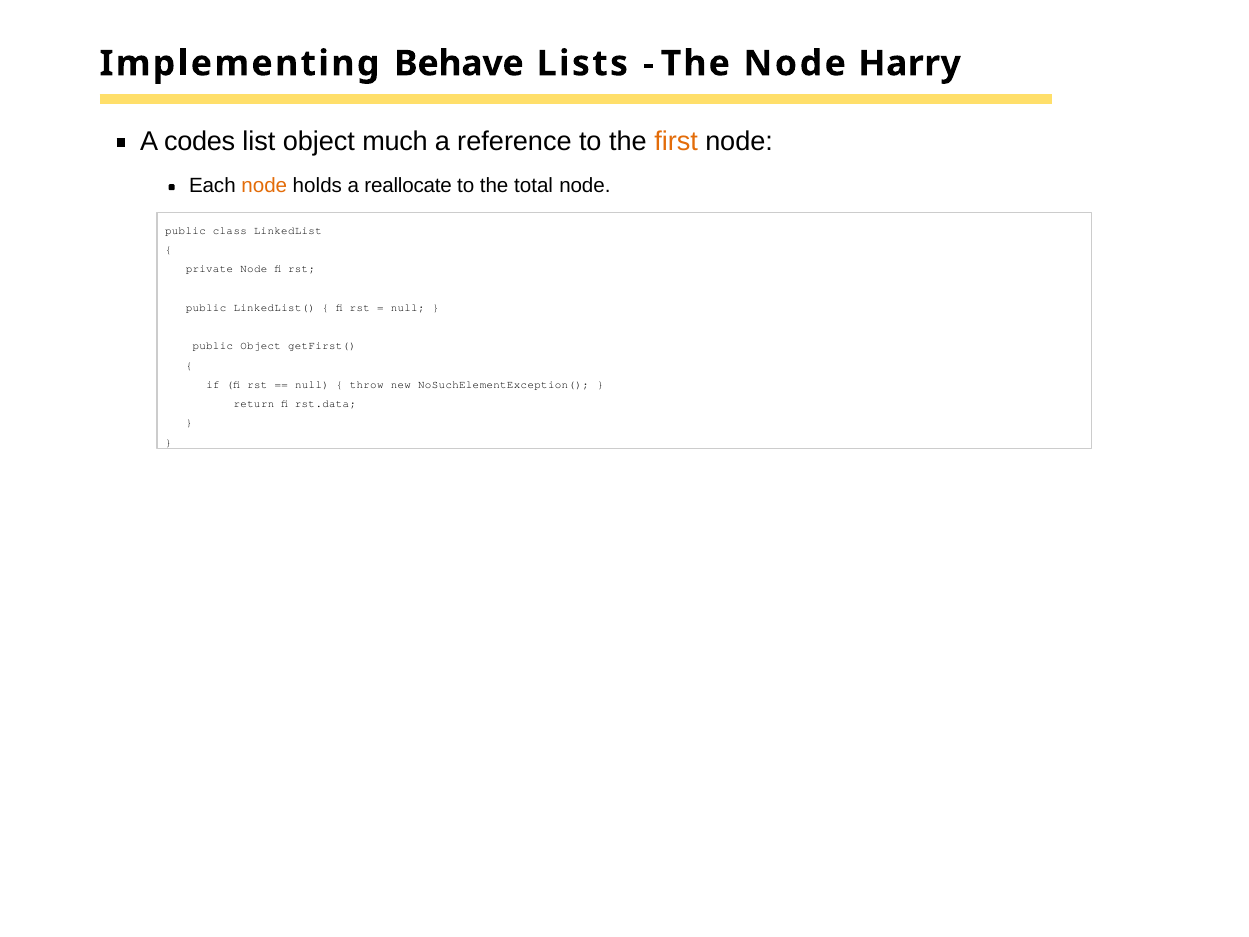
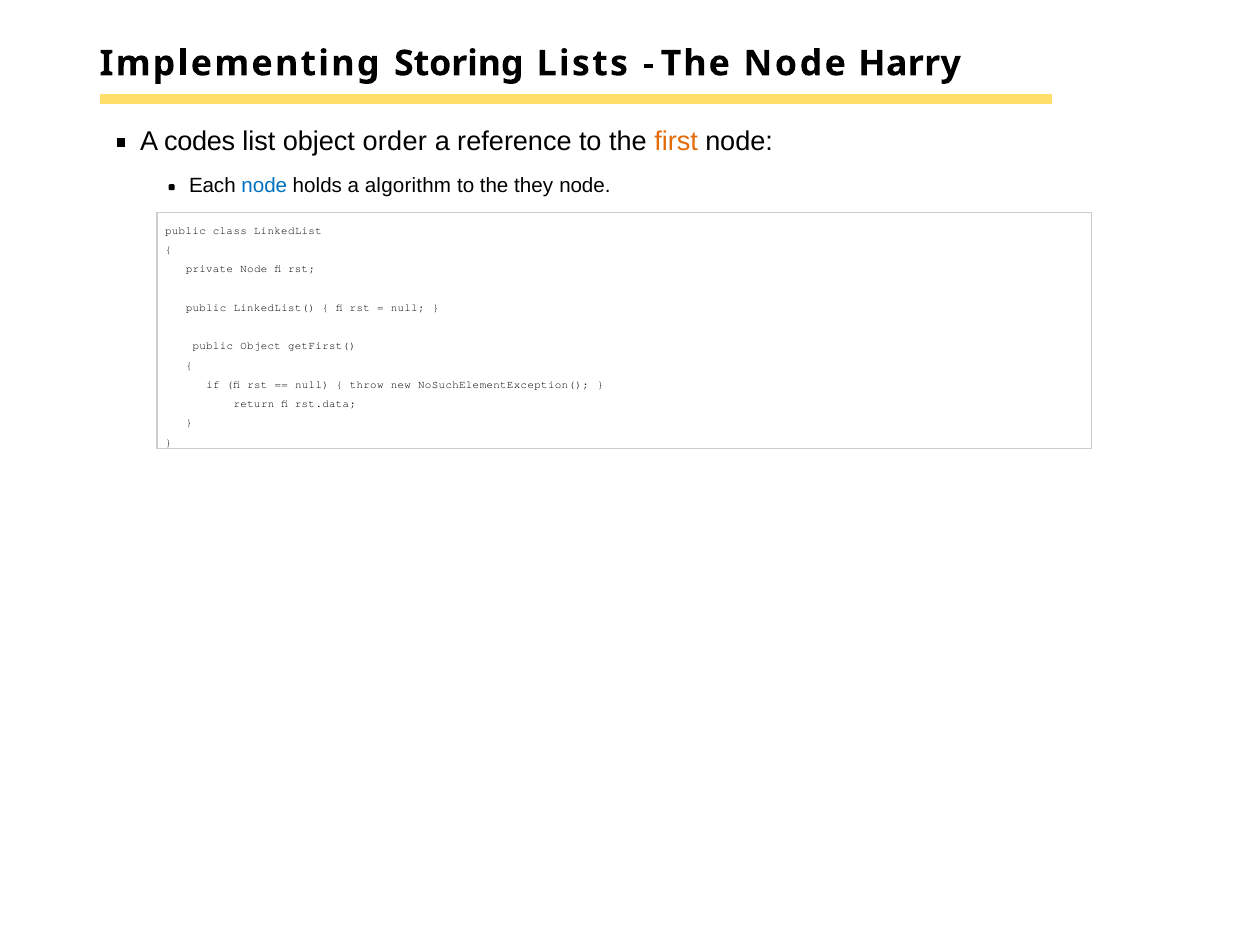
Behave: Behave -> Storing
much: much -> order
node at (264, 186) colour: orange -> blue
reallocate: reallocate -> algorithm
total: total -> they
